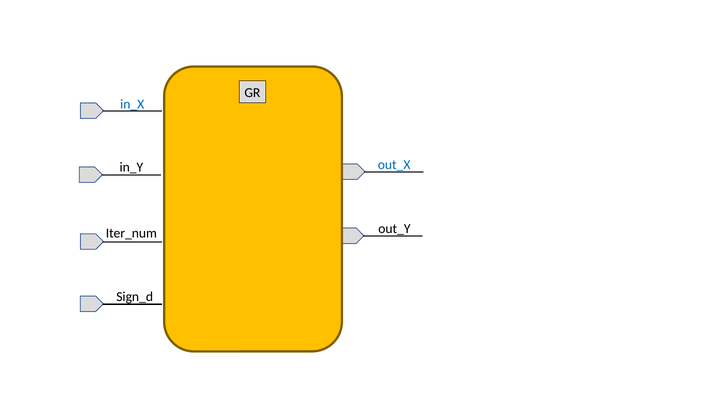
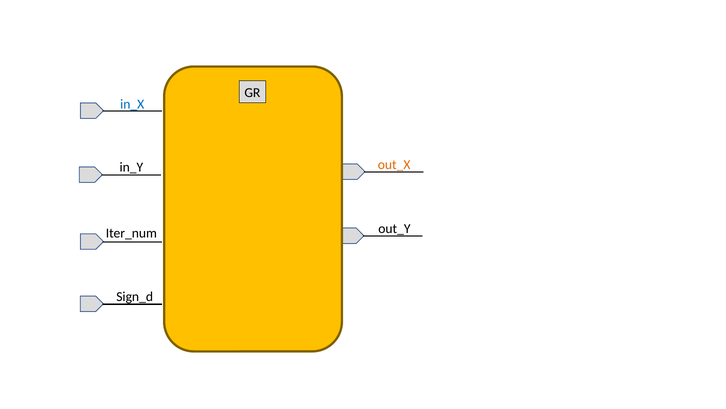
out_X colour: blue -> orange
